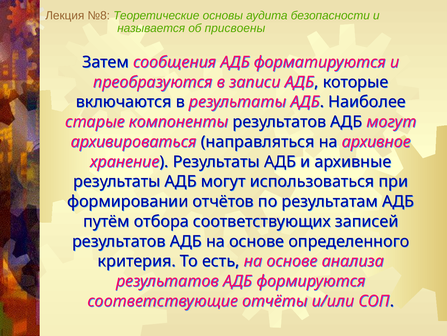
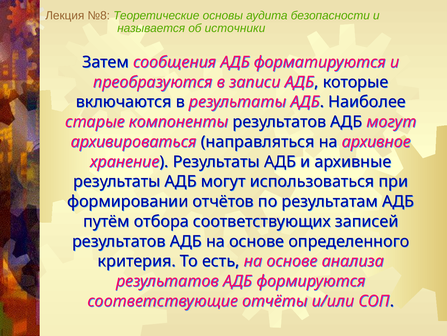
присвоены: присвоены -> источники
